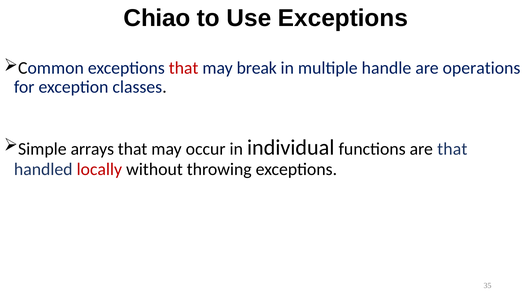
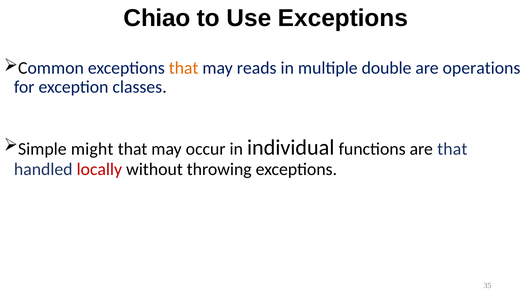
that at (184, 68) colour: red -> orange
break: break -> reads
handle: handle -> double
arrays: arrays -> might
